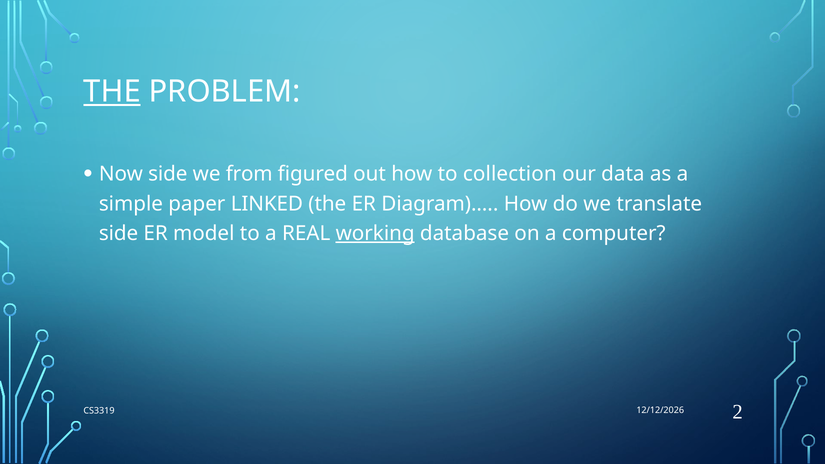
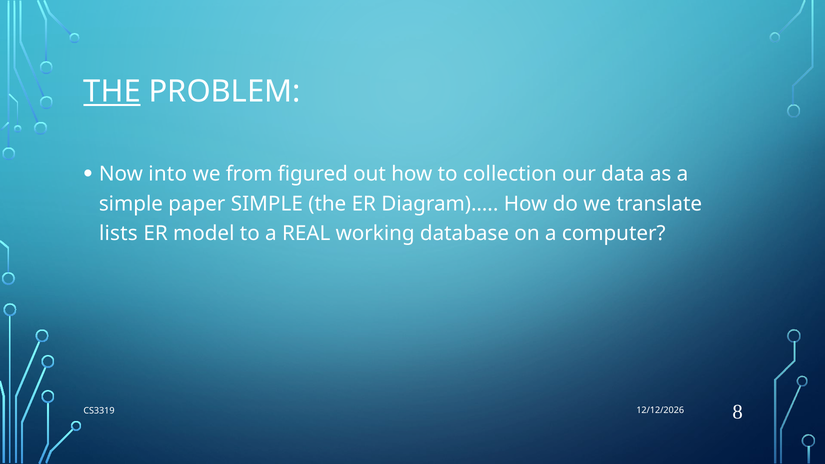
Now side: side -> into
paper LINKED: LINKED -> SIMPLE
side at (119, 233): side -> lists
working underline: present -> none
2: 2 -> 8
